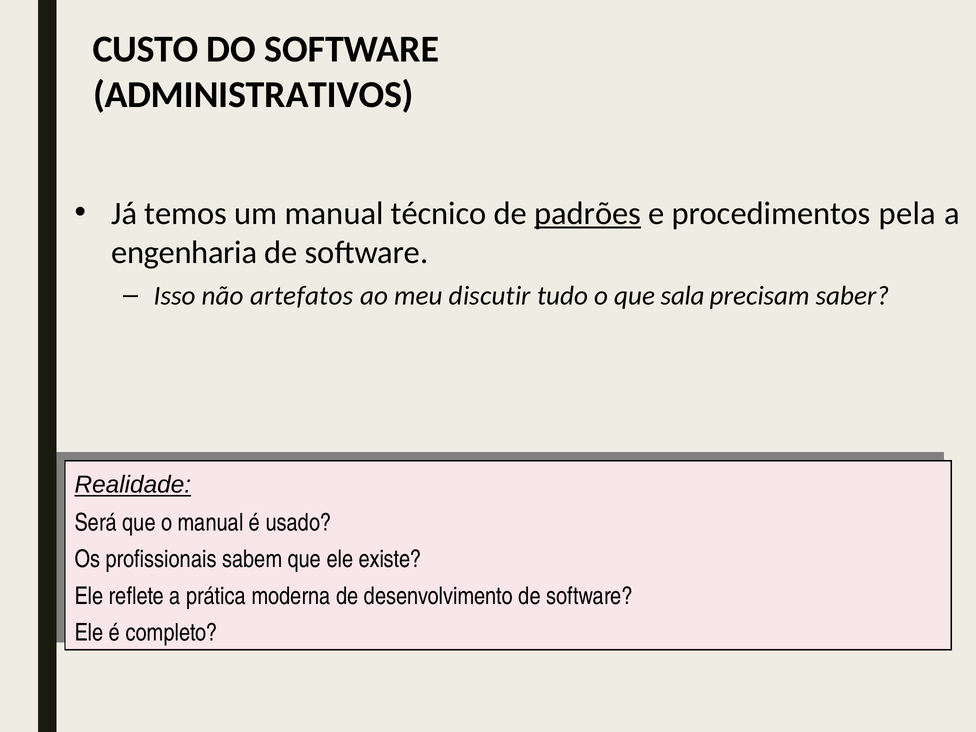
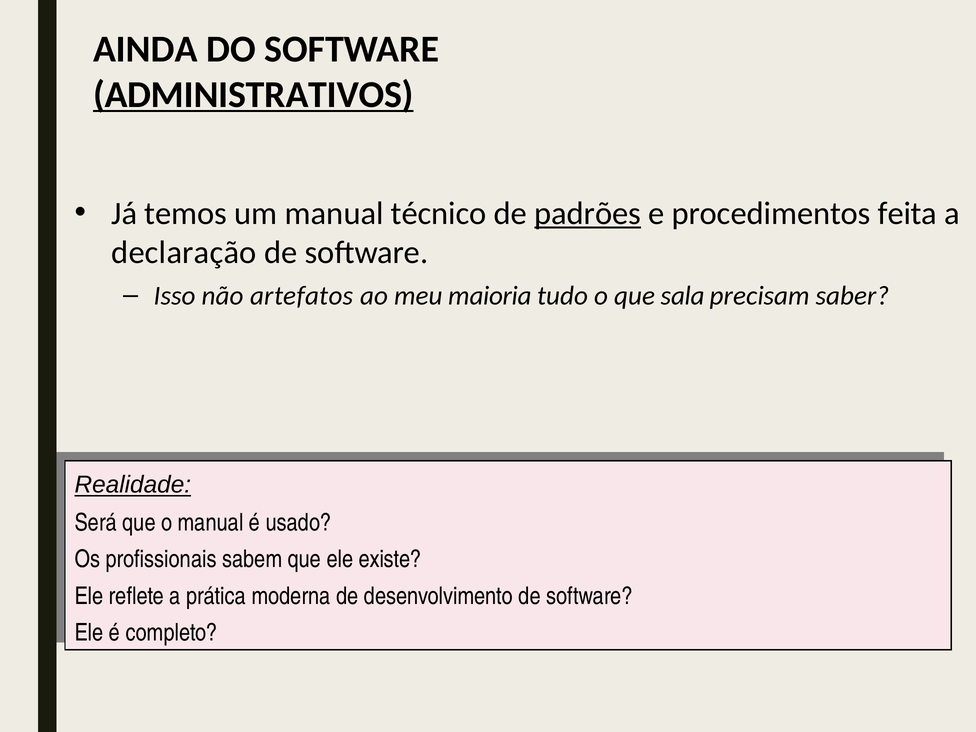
CUSTO: CUSTO -> AINDA
ADMINISTRATIVOS underline: none -> present
pela: pela -> feita
engenharia: engenharia -> declaração
discutir: discutir -> maioria
